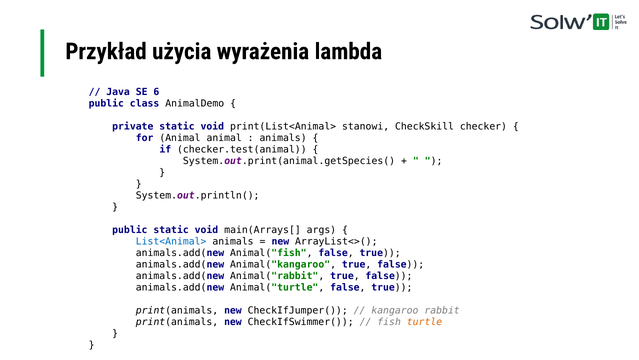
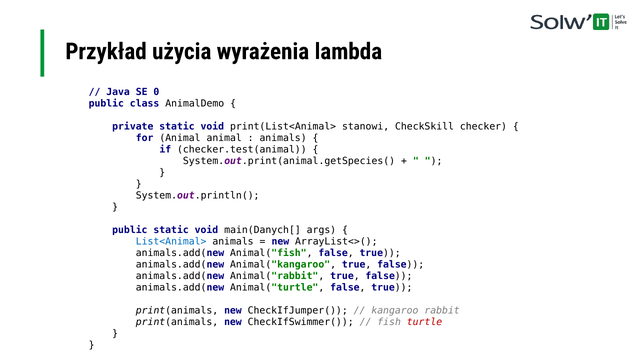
6: 6 -> 0
main(Arrays[: main(Arrays[ -> main(Danych[
turtle colour: orange -> red
